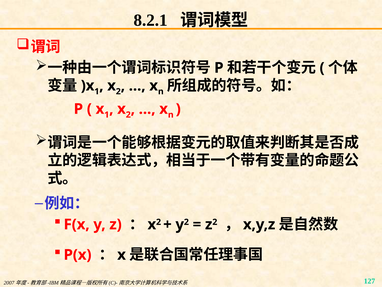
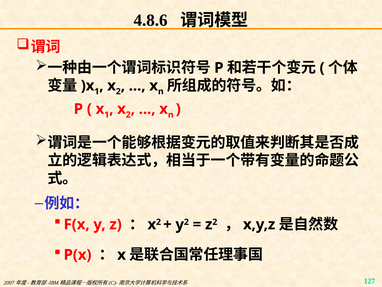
8.2.1: 8.2.1 -> 4.8.6
